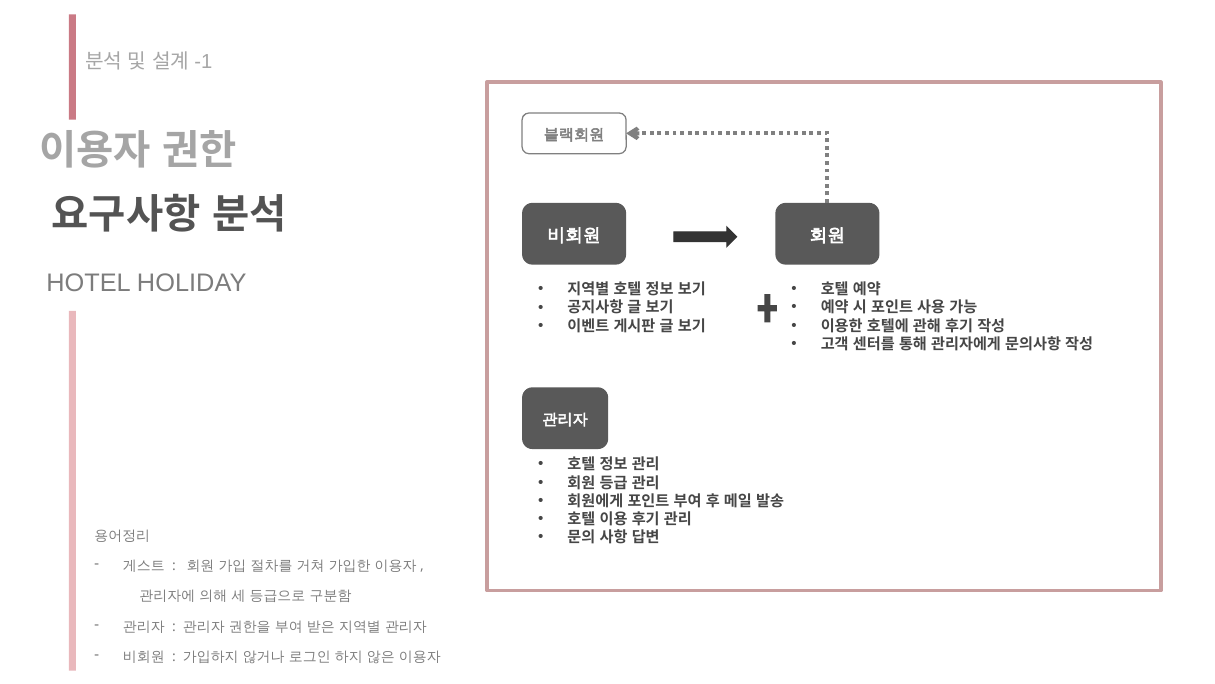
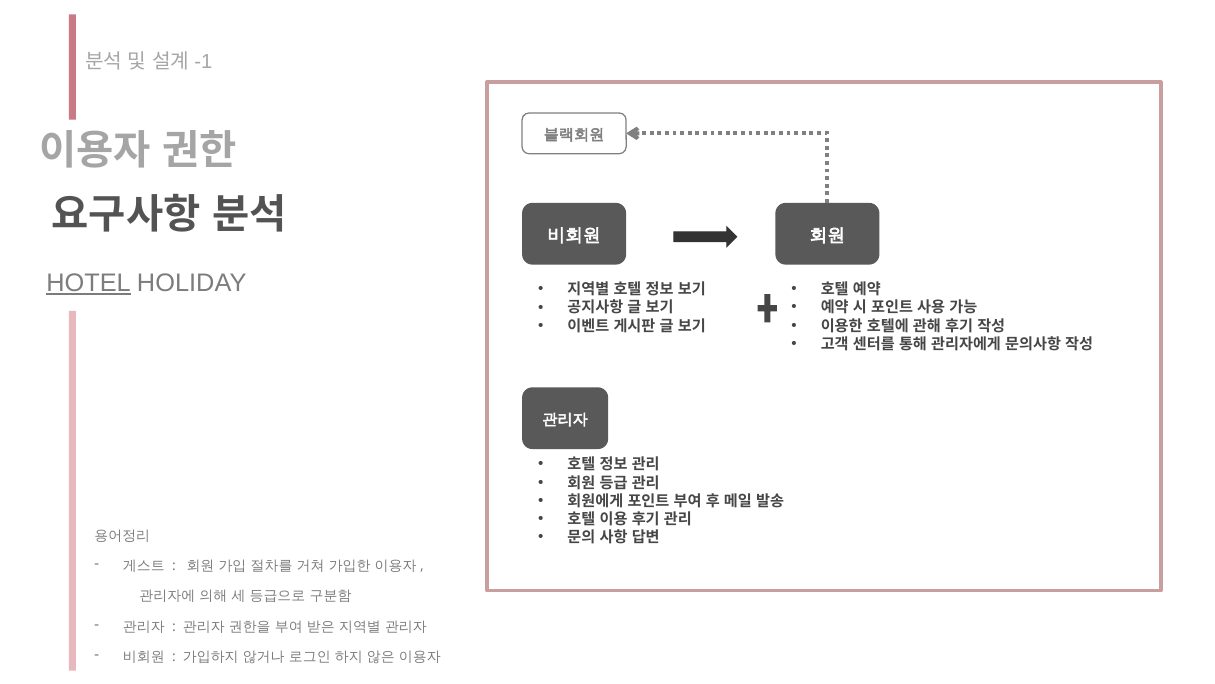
HOTEL underline: none -> present
